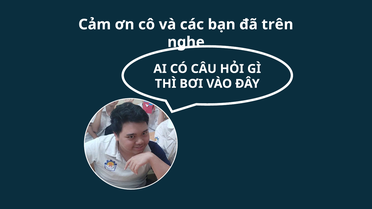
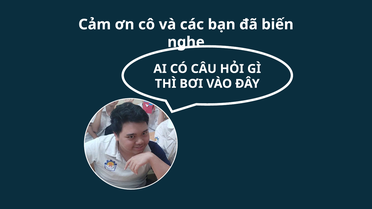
trên: trên -> biến
